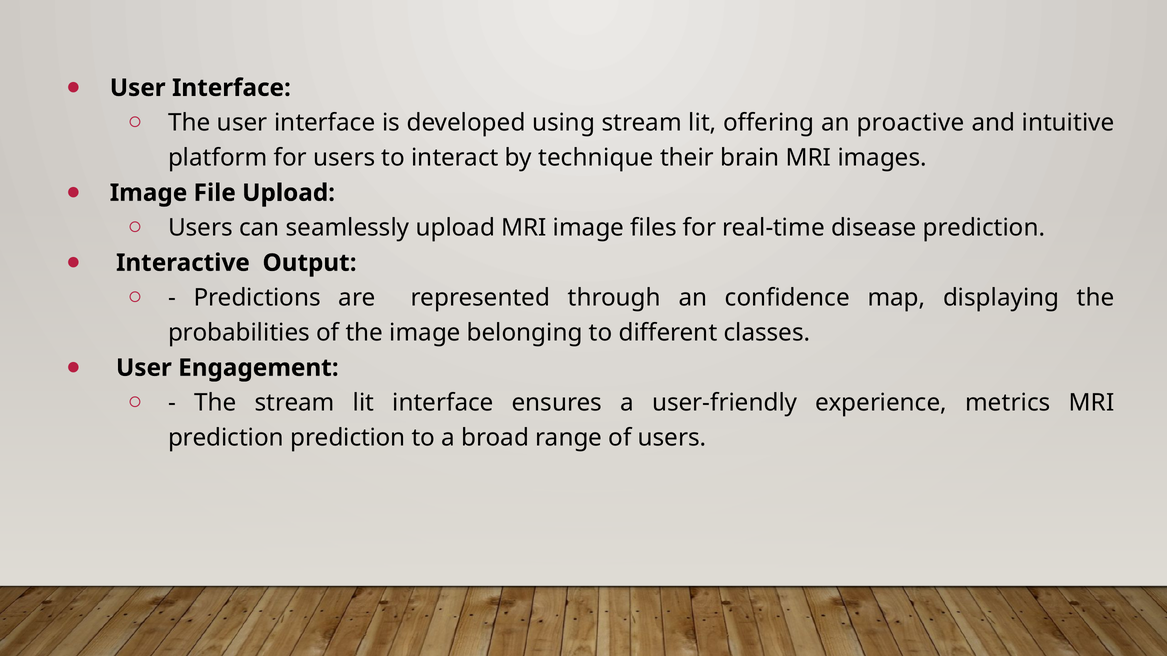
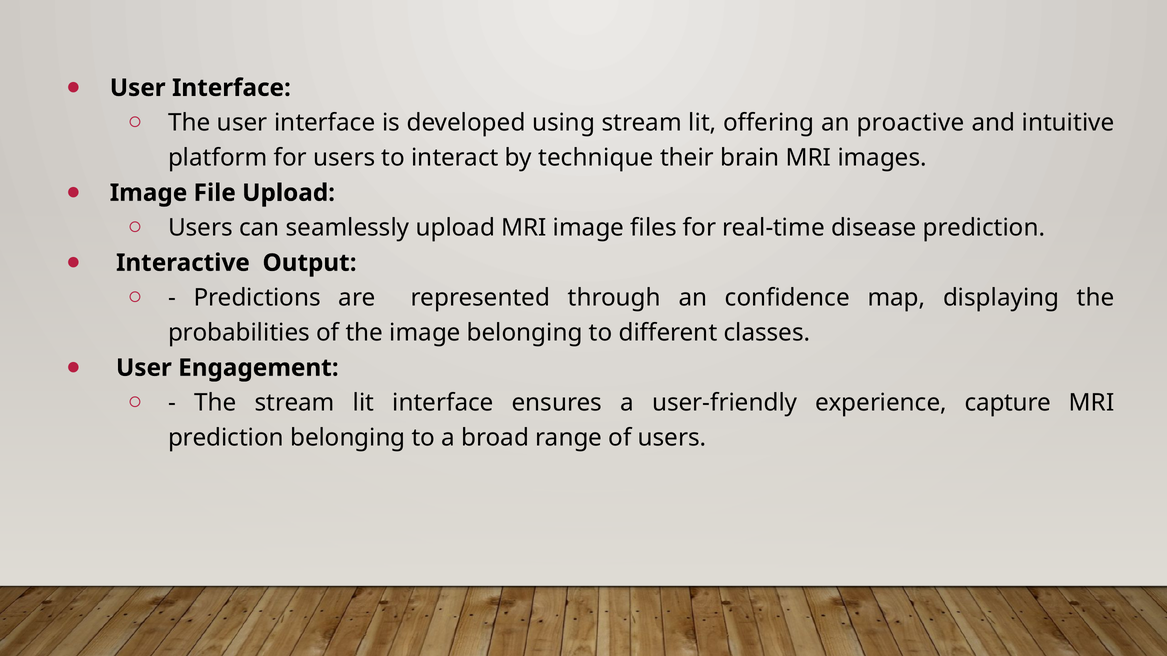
metrics: metrics -> capture
prediction prediction: prediction -> belonging
